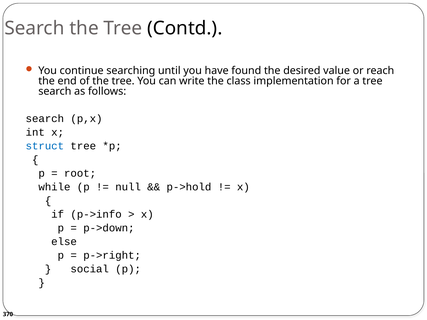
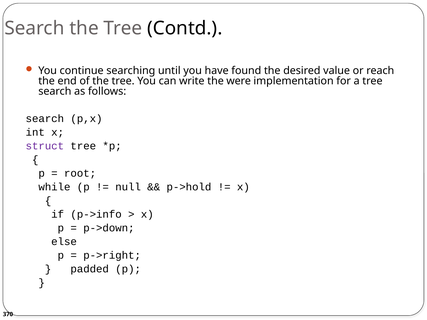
class: class -> were
struct colour: blue -> purple
social: social -> padded
